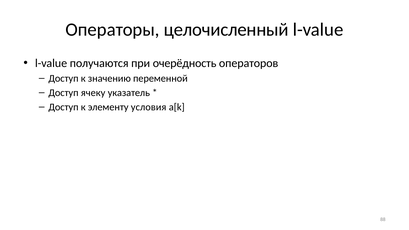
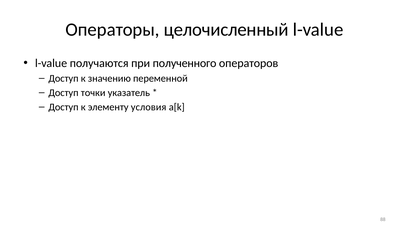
очерёдность: очерёдность -> полученного
ячеку: ячеку -> точки
